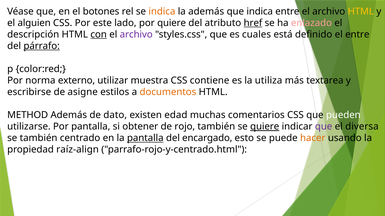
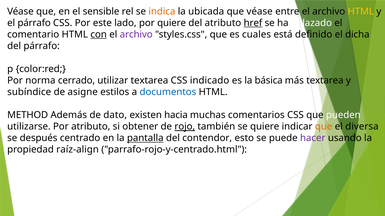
botones: botones -> sensible
la además: además -> ubicada
que indica: indica -> véase
el alguien: alguien -> párrafo
enlazado colour: pink -> white
descripción: descripción -> comentario
el entre: entre -> dicha
párrafo at (42, 46) underline: present -> none
externo: externo -> cerrado
utilizar muestra: muestra -> textarea
contiene: contiene -> indicado
utiliza: utiliza -> básica
escribirse: escribirse -> subíndice
documentos colour: orange -> blue
edad: edad -> hacia
Por pantalla: pantalla -> atributo
rojo underline: none -> present
quiere at (265, 127) underline: present -> none
que at (324, 127) colour: purple -> orange
se también: también -> después
encargado: encargado -> contendor
hacer colour: orange -> purple
